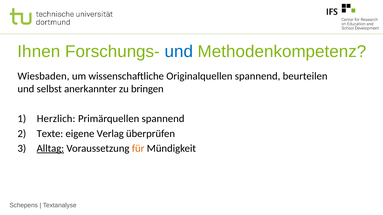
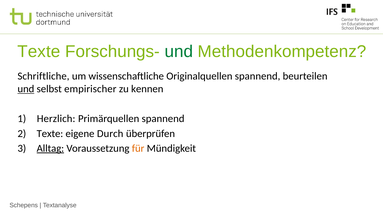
Ihnen at (39, 52): Ihnen -> Texte
und at (179, 52) colour: blue -> green
Wiesbaden: Wiesbaden -> Schriftliche
und at (26, 89) underline: none -> present
anerkannter: anerkannter -> empirischer
bringen: bringen -> kennen
Verlag: Verlag -> Durch
